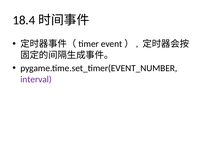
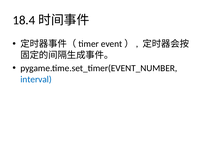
interval colour: purple -> blue
